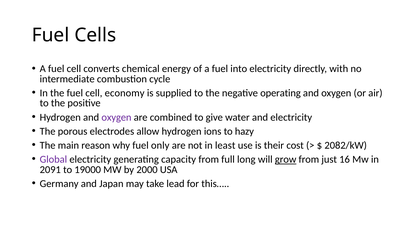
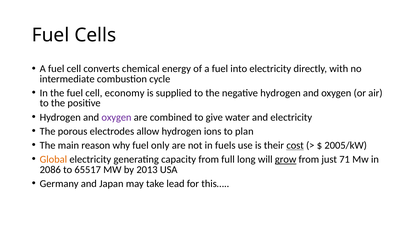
negative operating: operating -> hydrogen
hazy: hazy -> plan
least: least -> fuels
cost underline: none -> present
2082/kW: 2082/kW -> 2005/kW
Global colour: purple -> orange
16: 16 -> 71
2091: 2091 -> 2086
19000: 19000 -> 65517
2000: 2000 -> 2013
